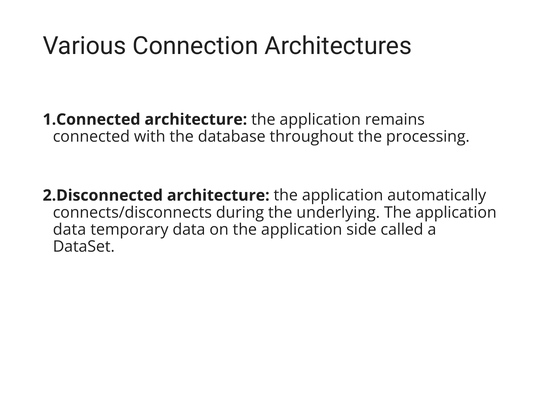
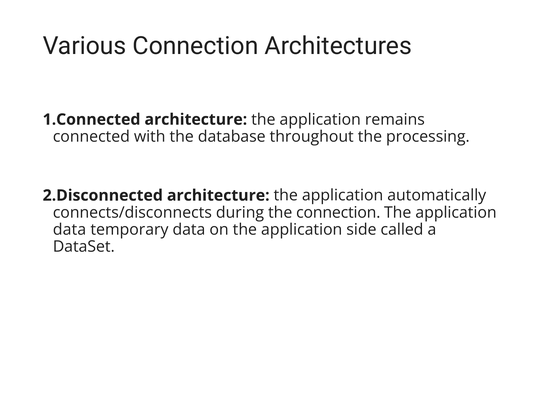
the underlying: underlying -> connection
